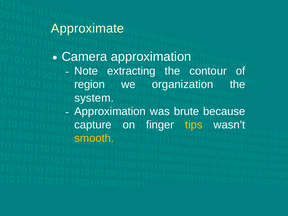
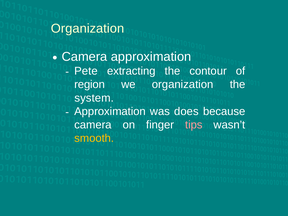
Approximate at (88, 28): Approximate -> Organization
Note: Note -> Pete
brute: brute -> does
capture at (93, 125): capture -> camera
tips colour: yellow -> pink
